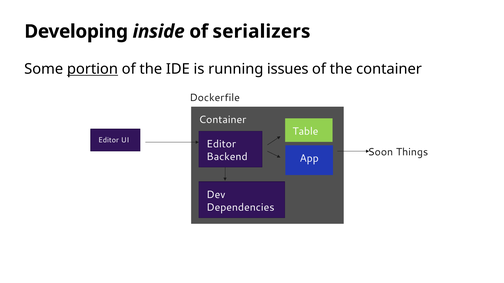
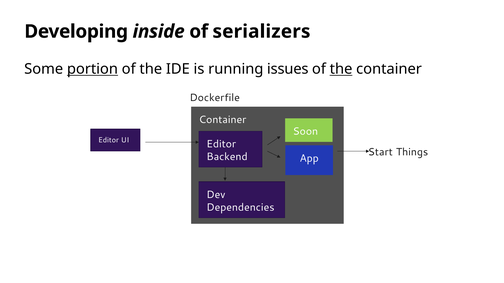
the at (341, 69) underline: none -> present
Table: Table -> Soon
Soon: Soon -> Start
